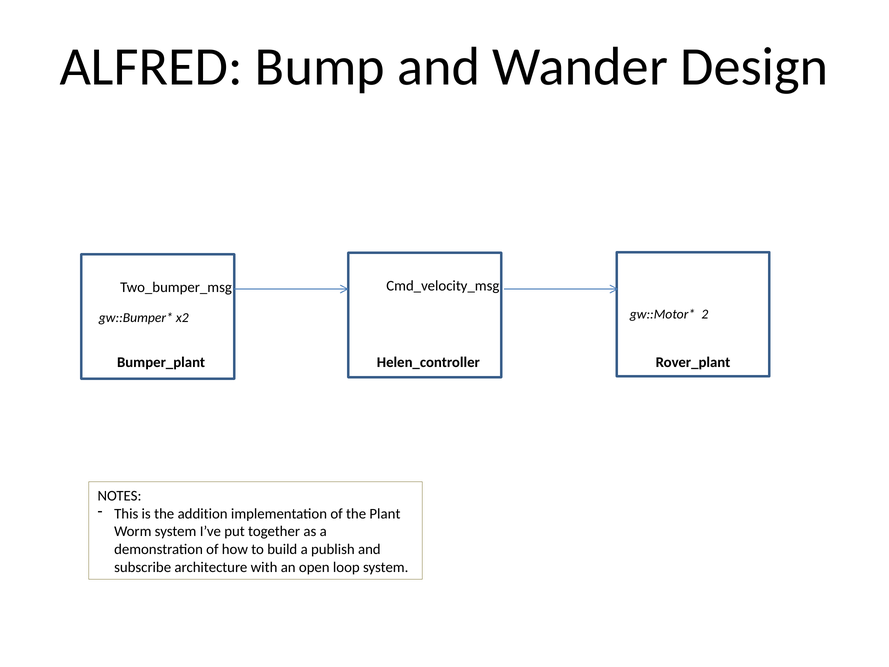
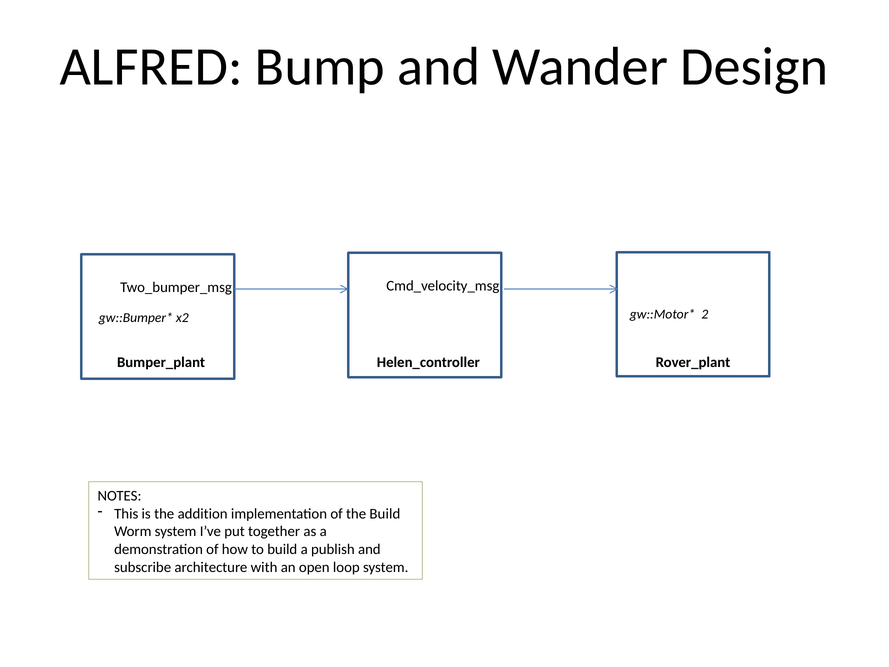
the Plant: Plant -> Build
